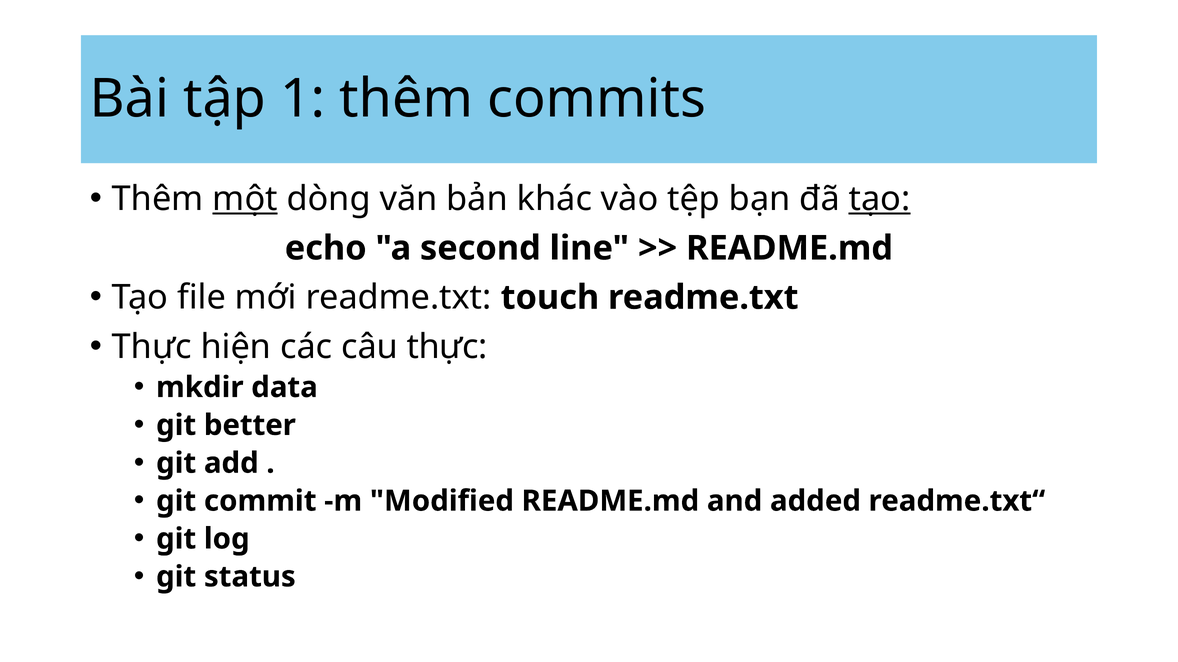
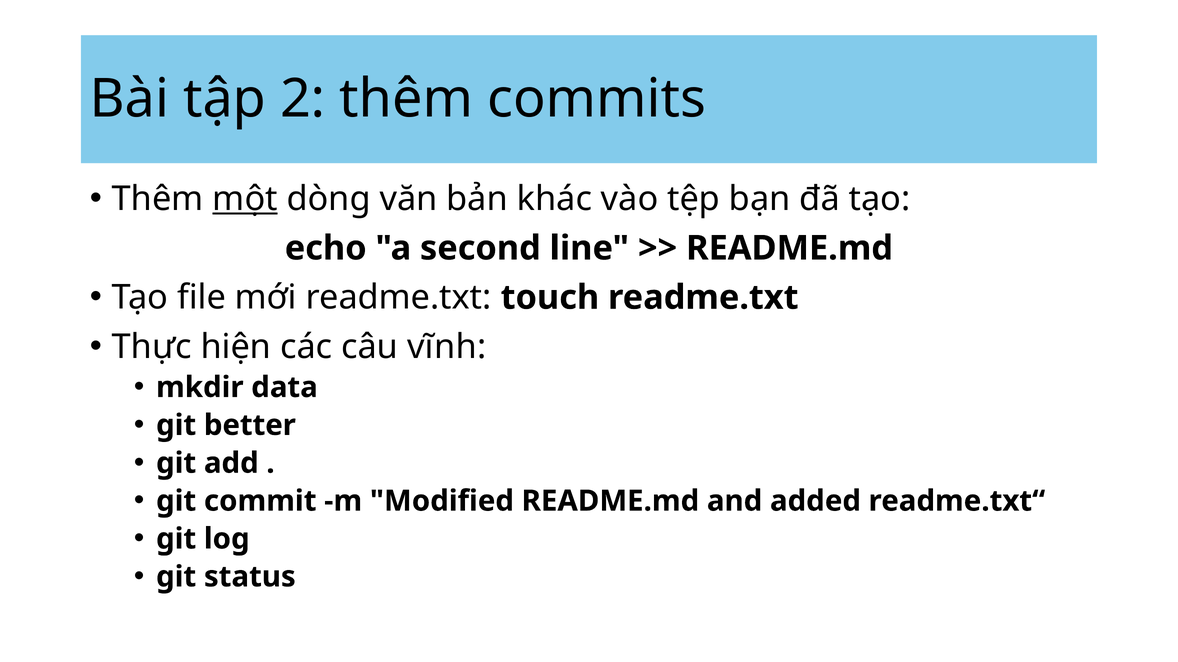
1: 1 -> 2
tạo at (880, 199) underline: present -> none
câu thực: thực -> vĩnh
